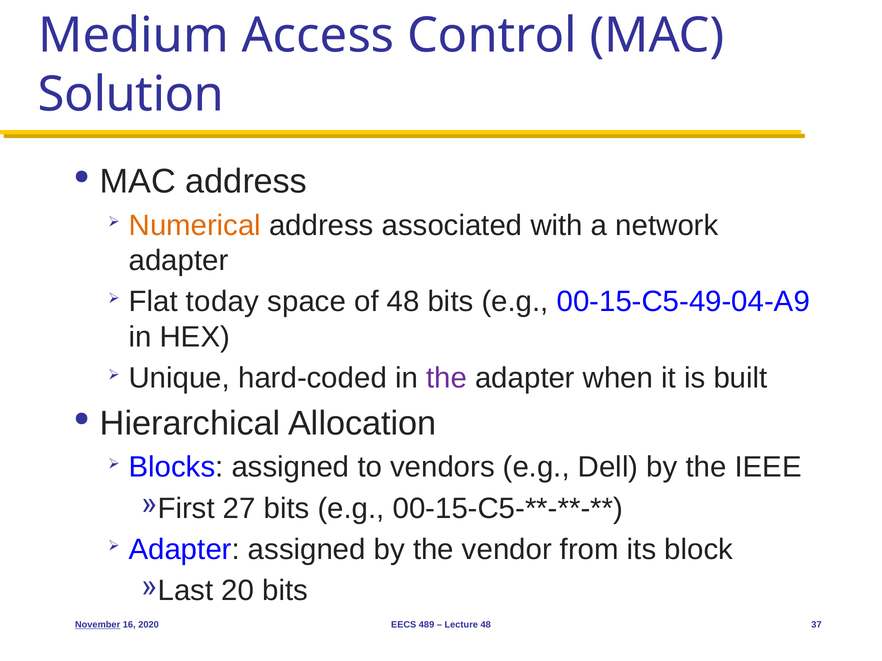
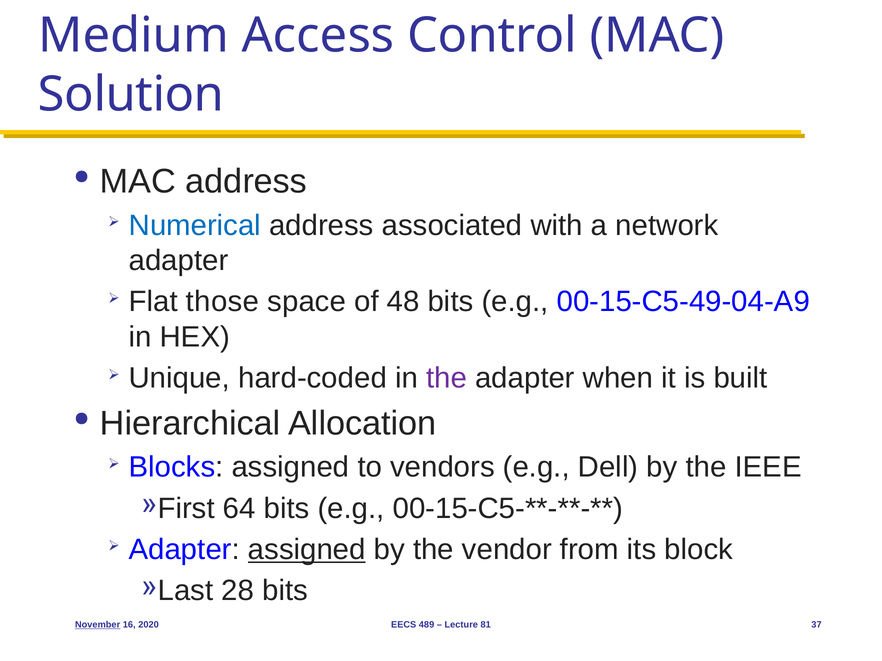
Numerical colour: orange -> blue
today: today -> those
27: 27 -> 64
assigned at (307, 550) underline: none -> present
20: 20 -> 28
Lecture 48: 48 -> 81
